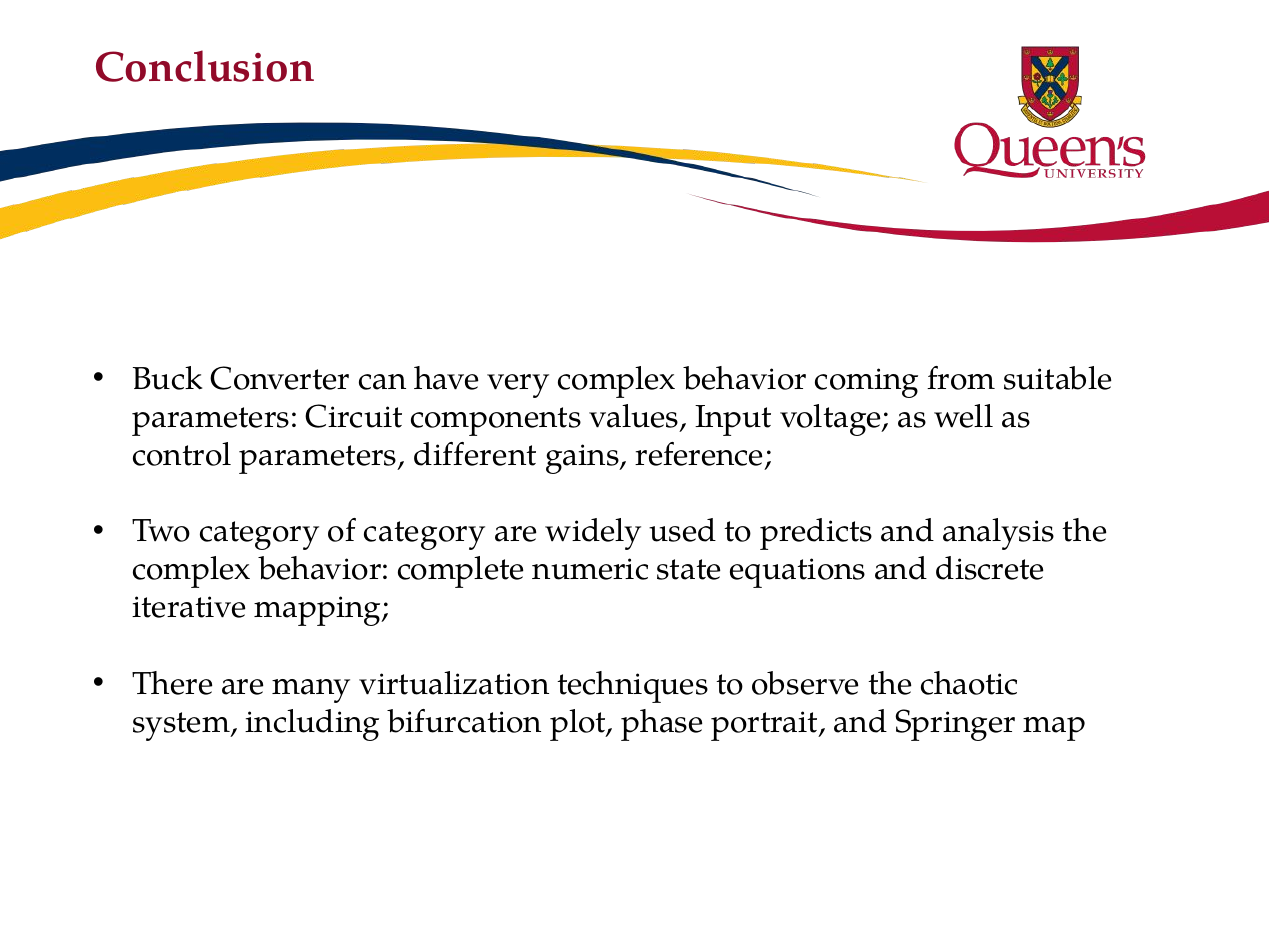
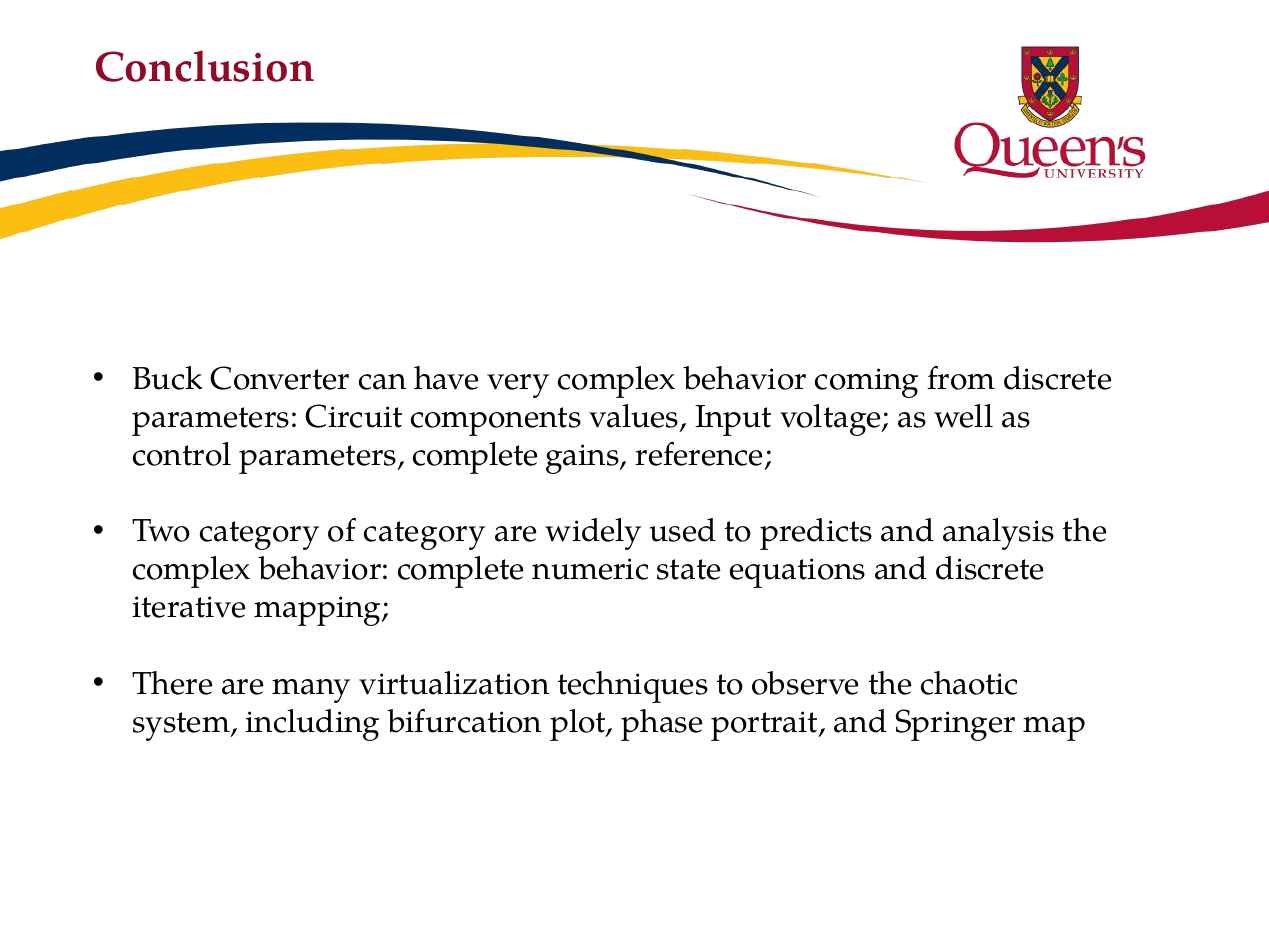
from suitable: suitable -> discrete
parameters different: different -> complete
